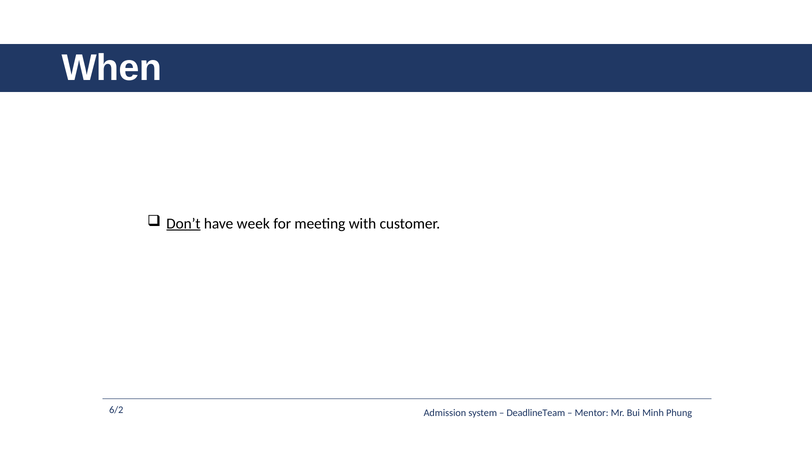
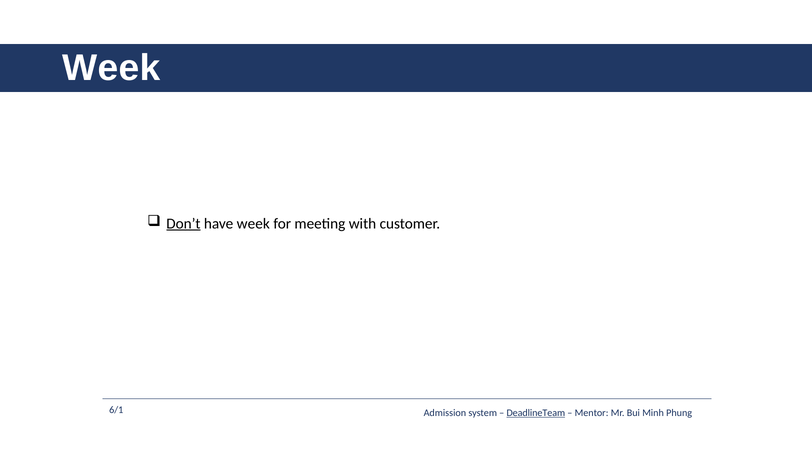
When at (112, 68): When -> Week
6/2: 6/2 -> 6/1
DeadlineTeam underline: none -> present
